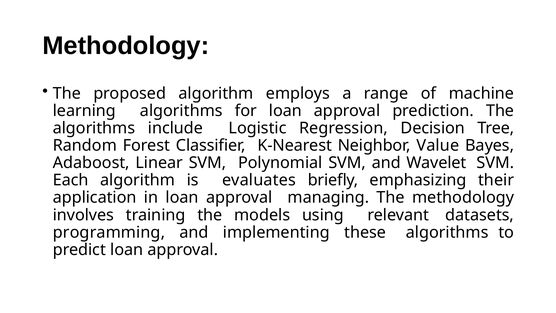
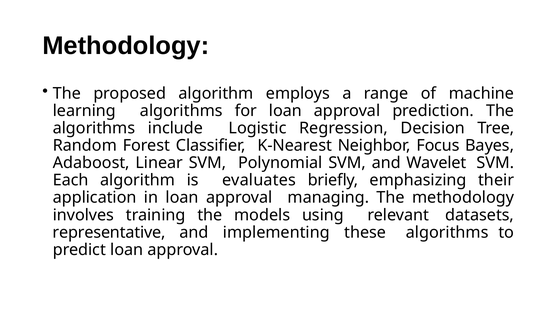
Value: Value -> Focus
programming: programming -> representative
